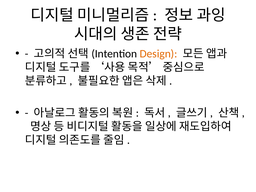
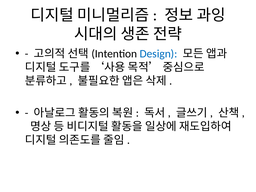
Design colour: orange -> blue
